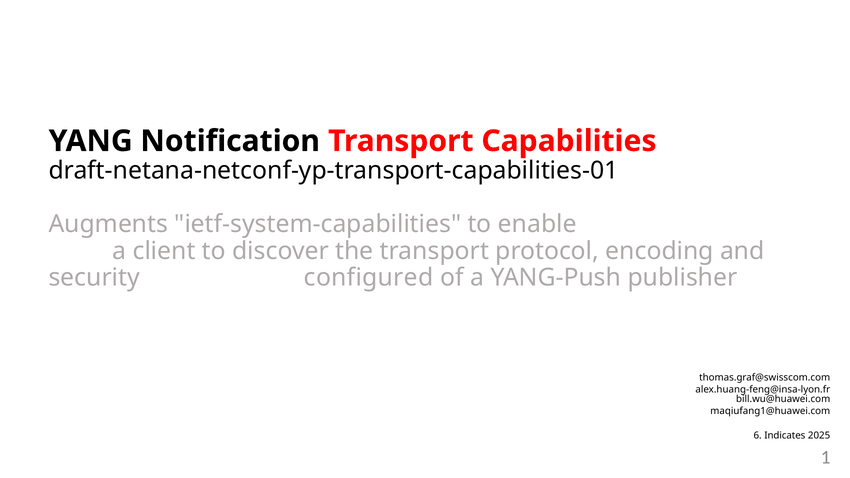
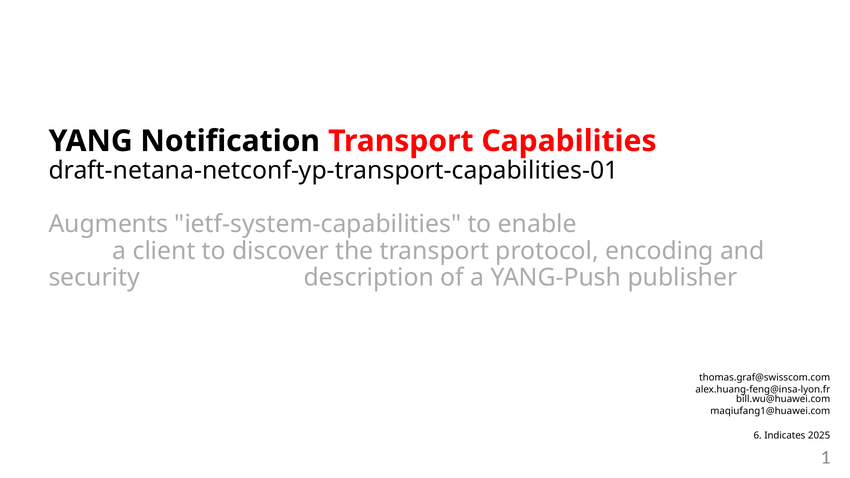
configured: configured -> description
